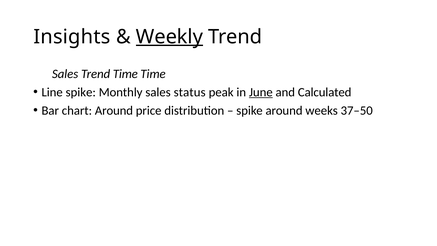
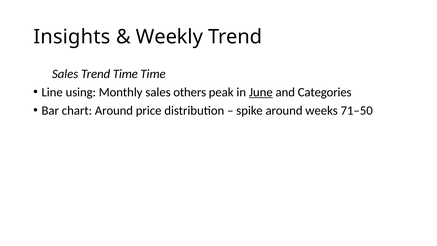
Weekly underline: present -> none
Line spike: spike -> using
status: status -> others
Calculated: Calculated -> Categories
37–50: 37–50 -> 71–50
